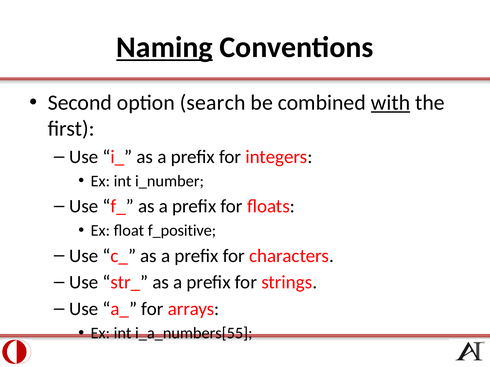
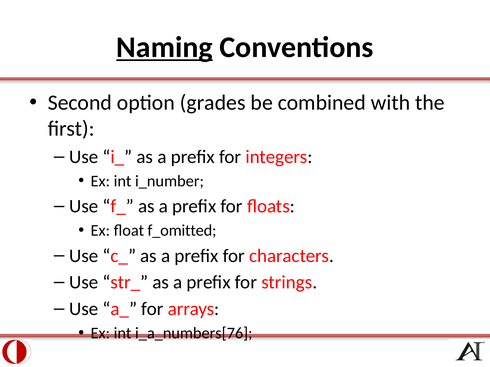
search: search -> grades
with underline: present -> none
f_positive: f_positive -> f_omitted
i_a_numbers[55: i_a_numbers[55 -> i_a_numbers[76
